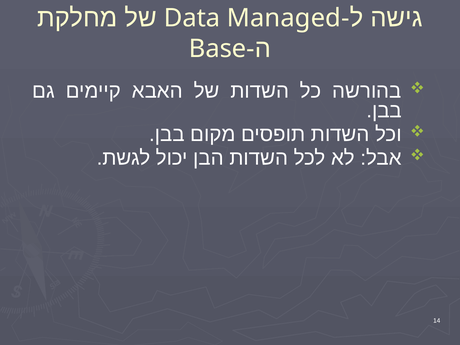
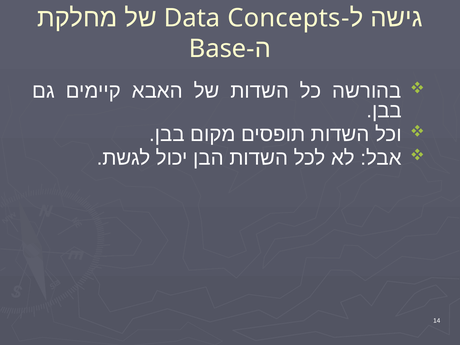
Managed: Managed -> Concepts
